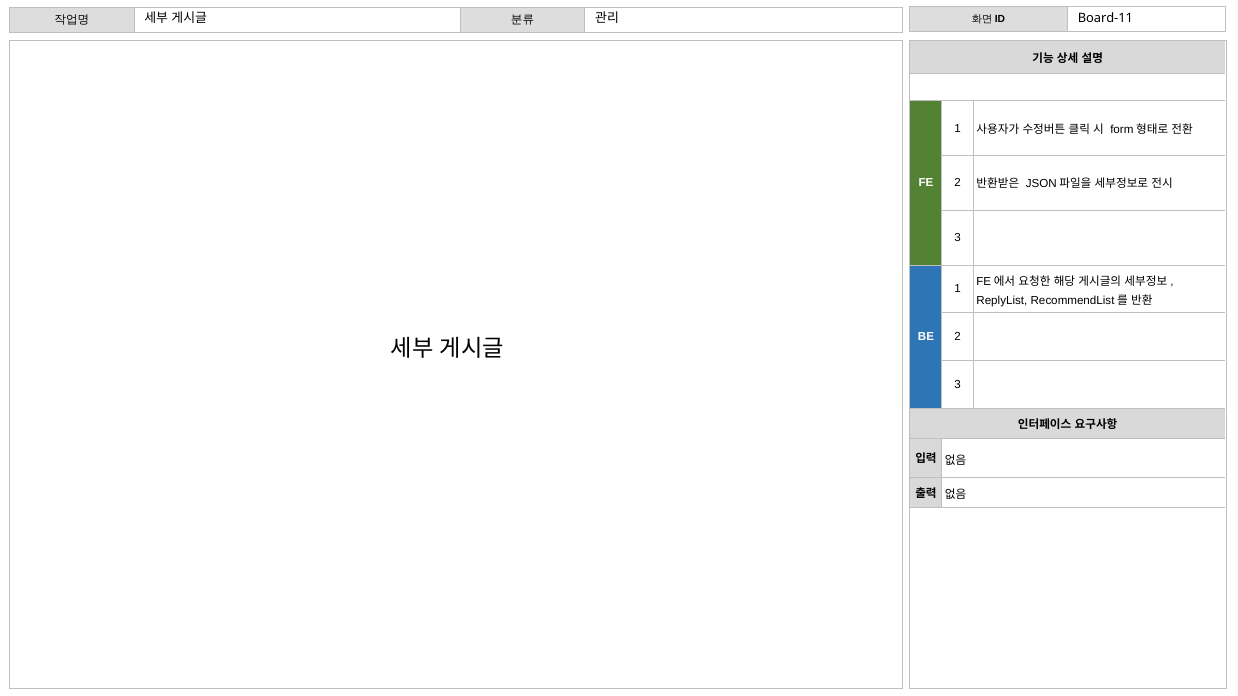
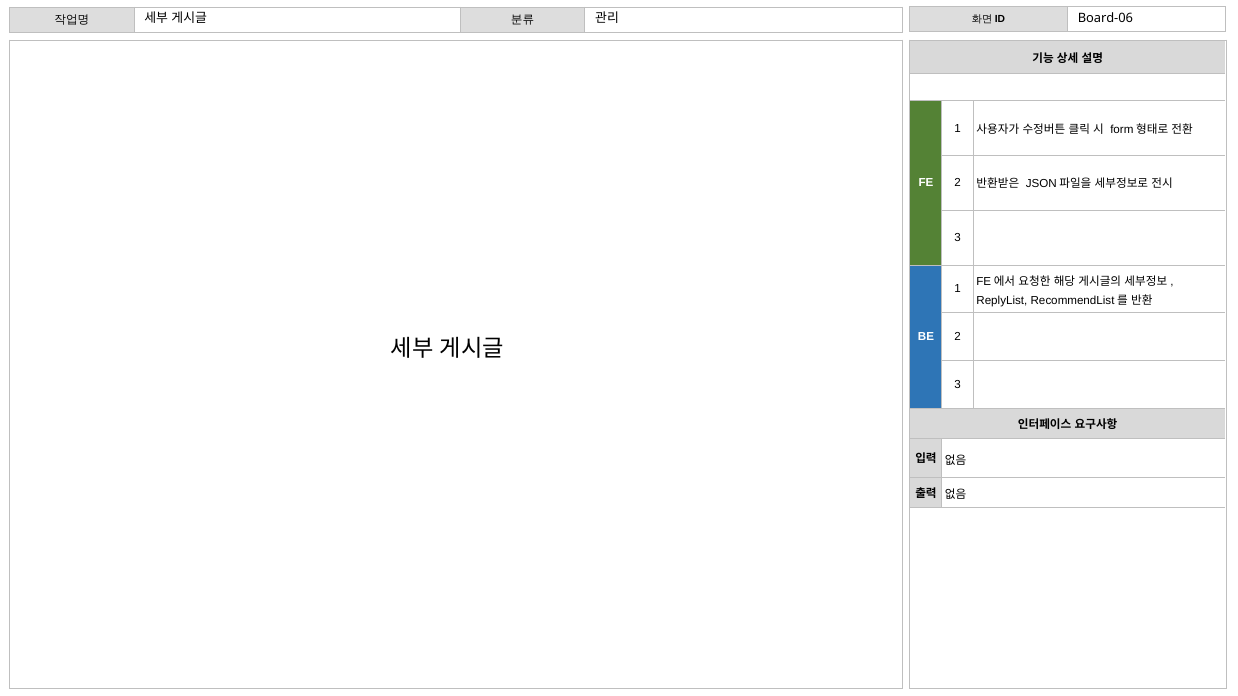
Board-11: Board-11 -> Board-06
